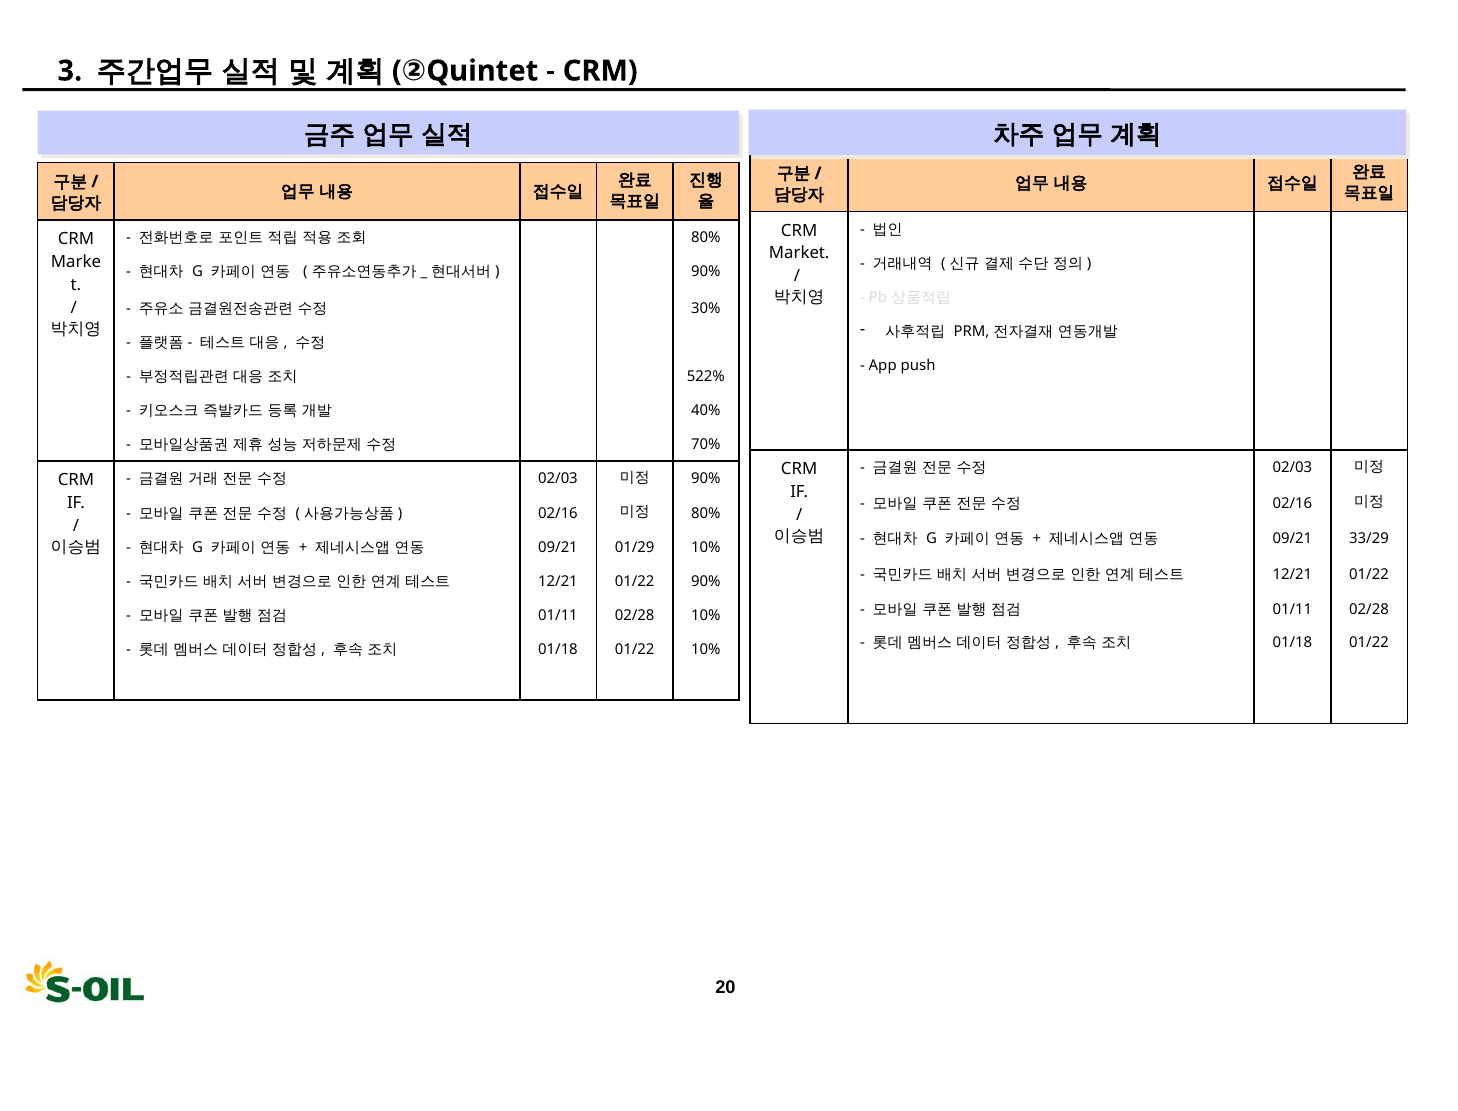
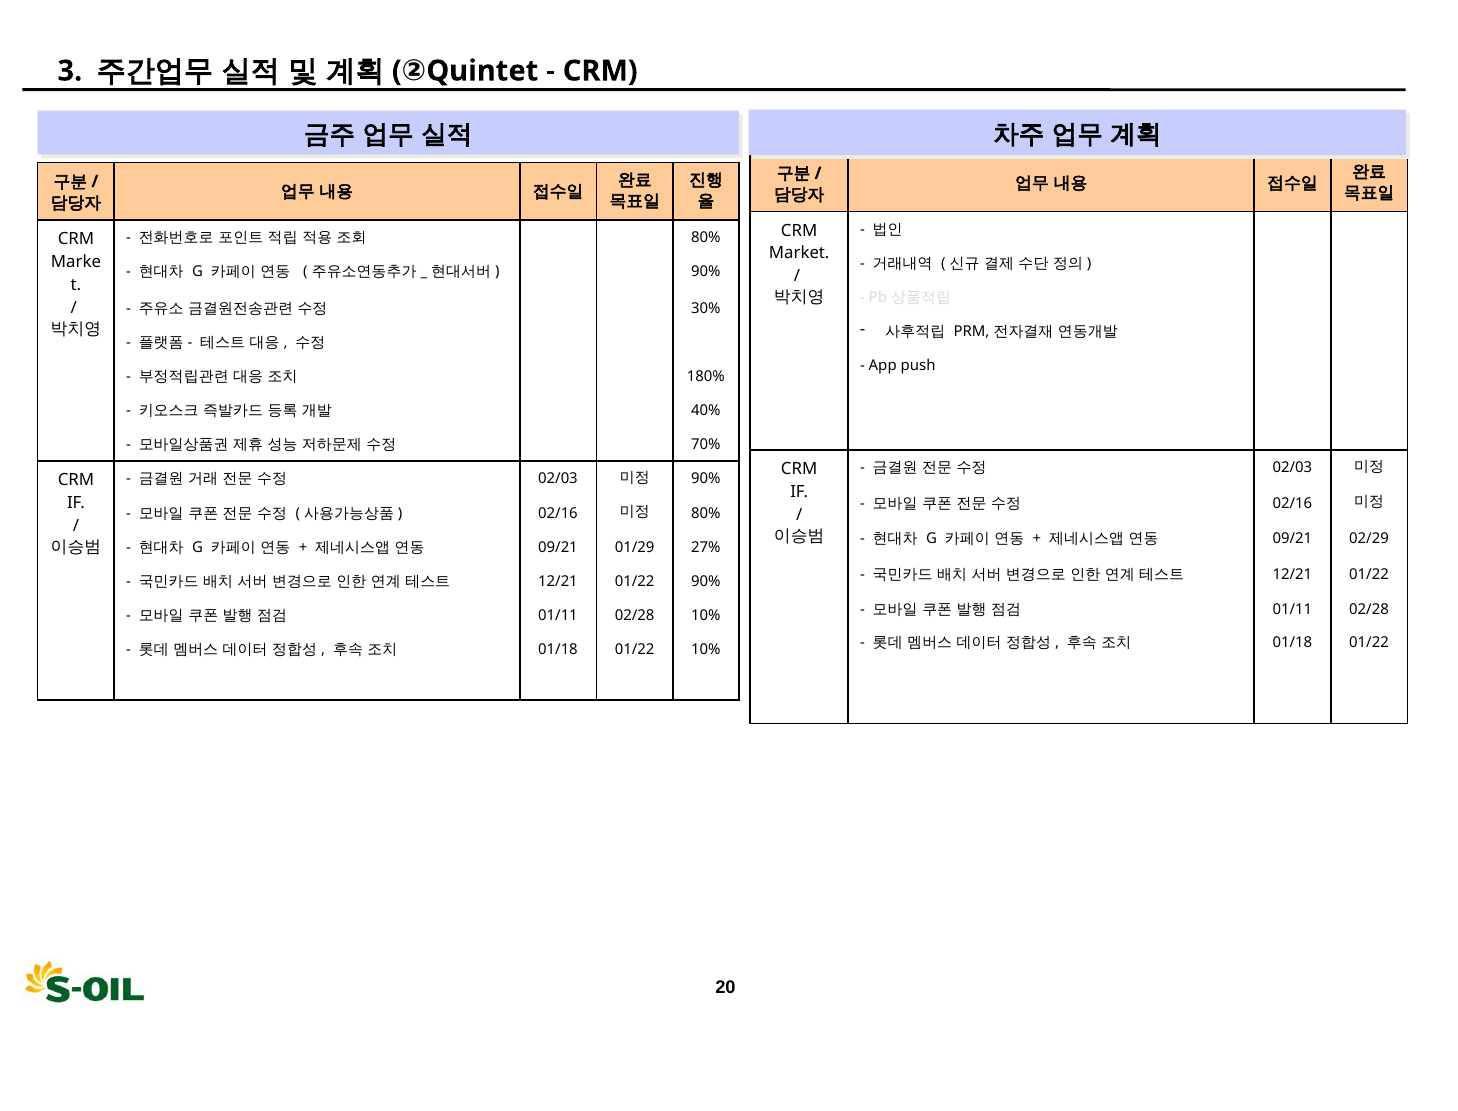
522%: 522% -> 180%
33/29: 33/29 -> 02/29
01/29 10%: 10% -> 27%
